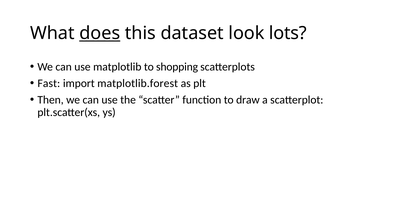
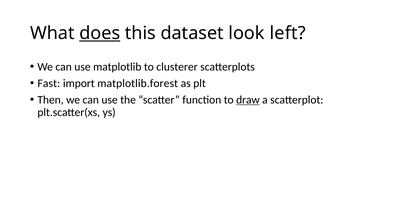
lots: lots -> left
shopping: shopping -> clusterer
draw underline: none -> present
